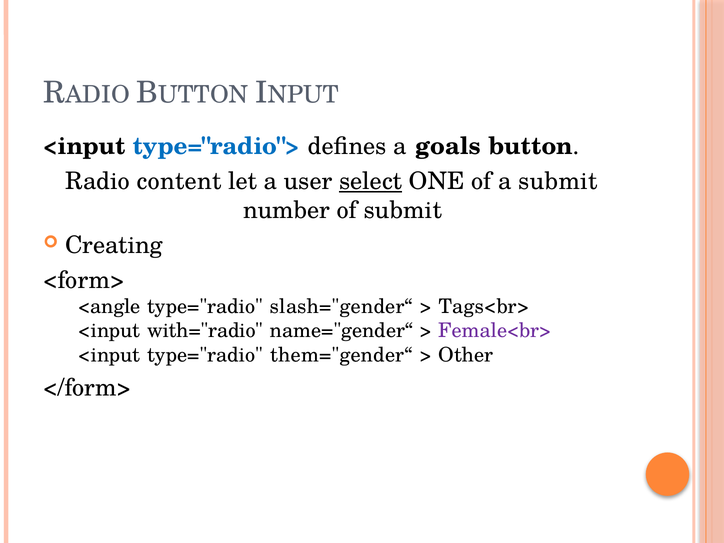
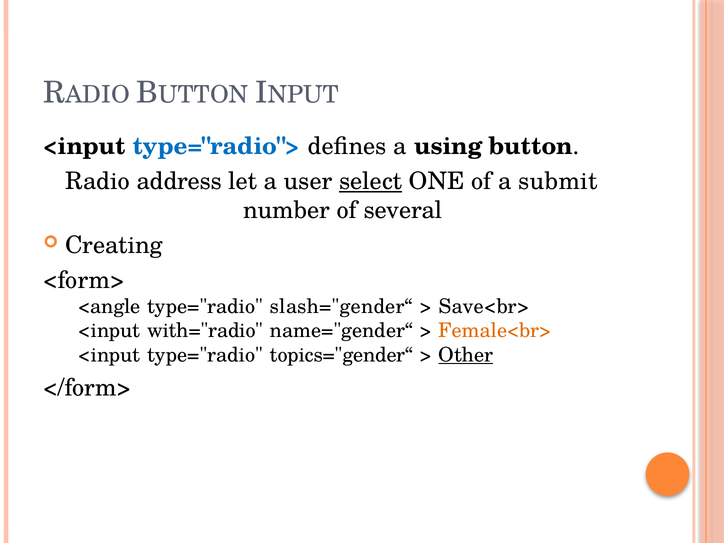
goals: goals -> using
content: content -> address
of submit: submit -> several
Tags<br>: Tags<br> -> Save<br>
Female<br> colour: purple -> orange
them="gender“: them="gender“ -> topics="gender“
Other underline: none -> present
